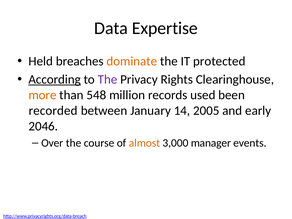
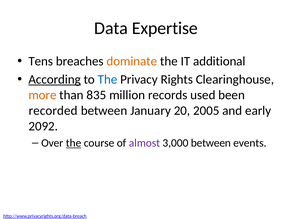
Held: Held -> Tens
protected: protected -> additional
The at (108, 79) colour: purple -> blue
548: 548 -> 835
14: 14 -> 20
2046: 2046 -> 2092
the at (74, 143) underline: none -> present
almost colour: orange -> purple
3,000 manager: manager -> between
